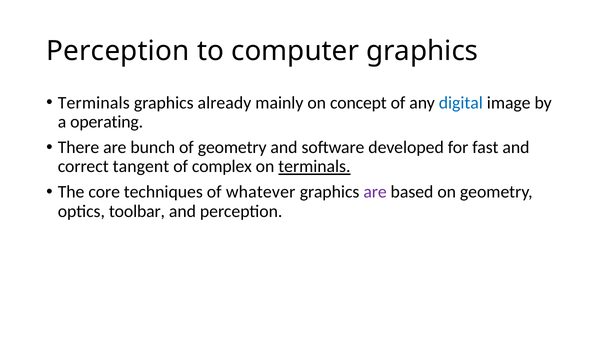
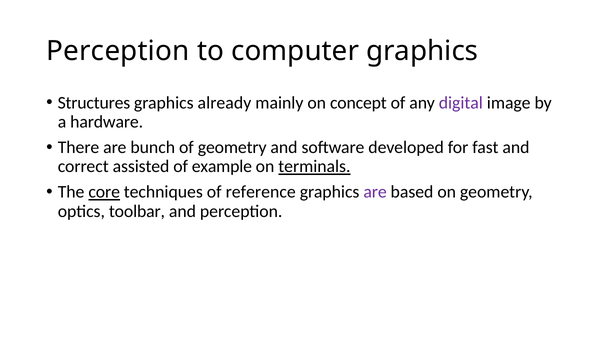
Terminals at (94, 103): Terminals -> Structures
digital colour: blue -> purple
operating: operating -> hardware
tangent: tangent -> assisted
complex: complex -> example
core underline: none -> present
whatever: whatever -> reference
